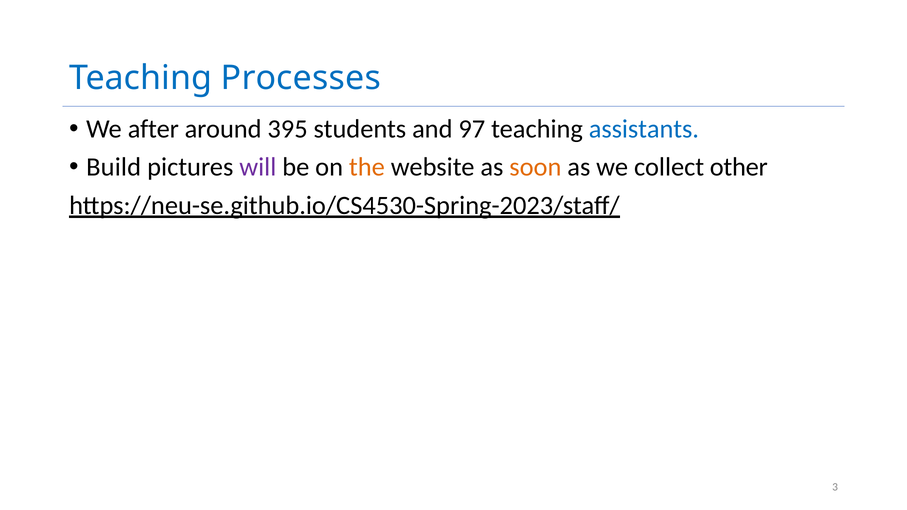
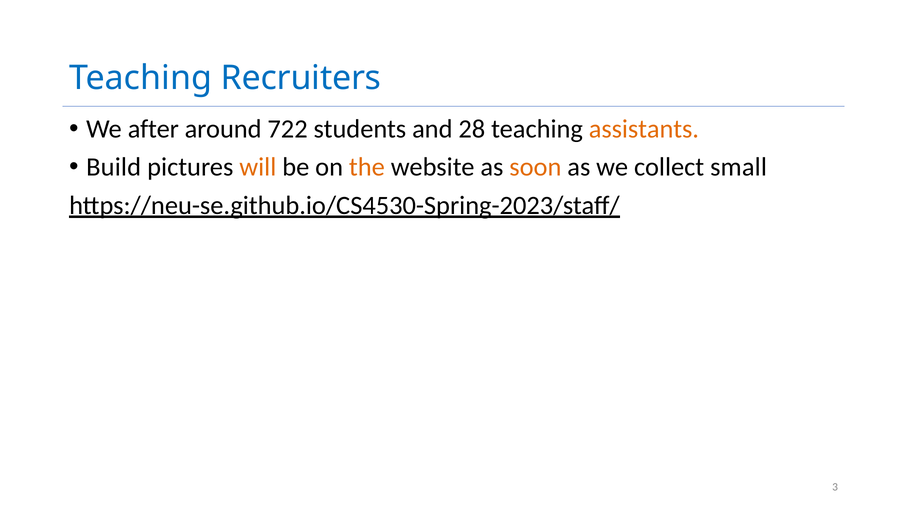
Processes: Processes -> Recruiters
395: 395 -> 722
97: 97 -> 28
assistants colour: blue -> orange
will colour: purple -> orange
other: other -> small
